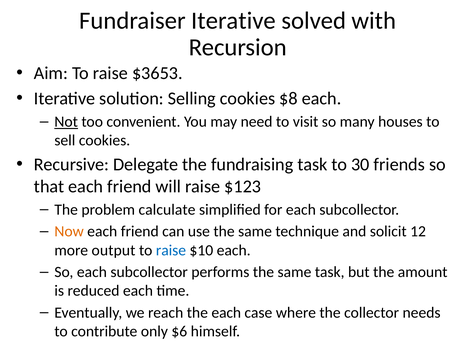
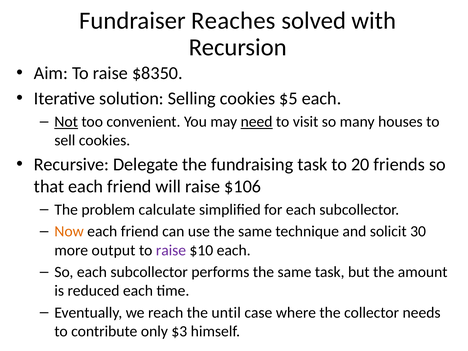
Fundraiser Iterative: Iterative -> Reaches
$3653: $3653 -> $8350
$8: $8 -> $5
need underline: none -> present
30: 30 -> 20
$123: $123 -> $106
12: 12 -> 30
raise at (171, 250) colour: blue -> purple
the each: each -> until
$6: $6 -> $3
